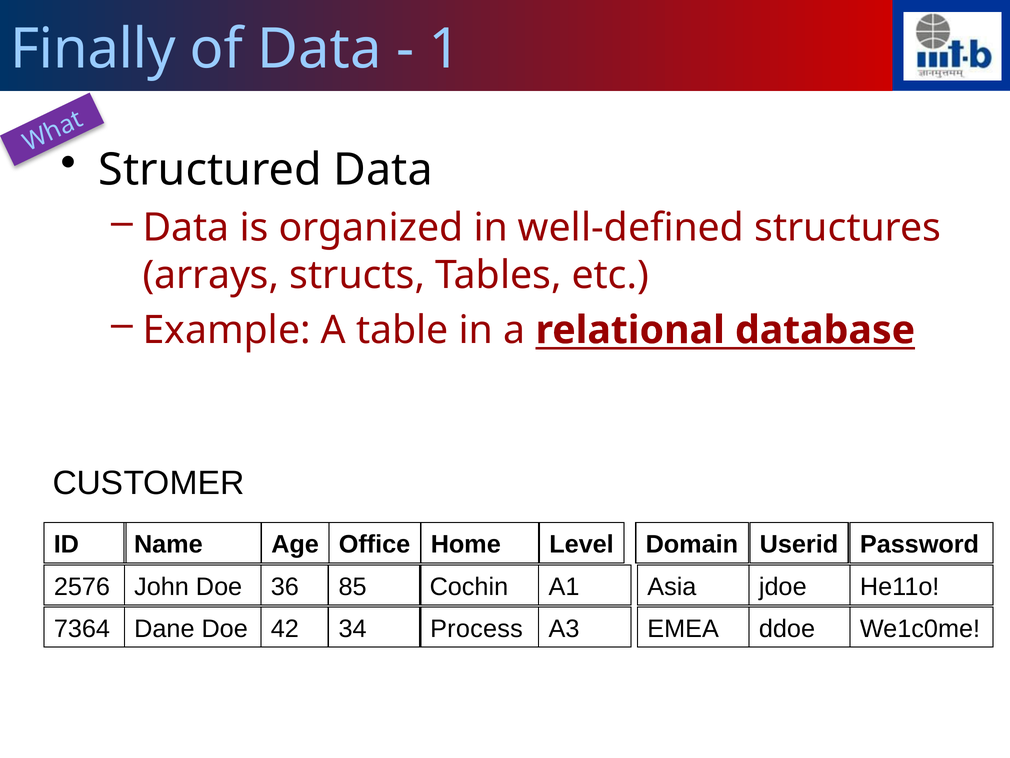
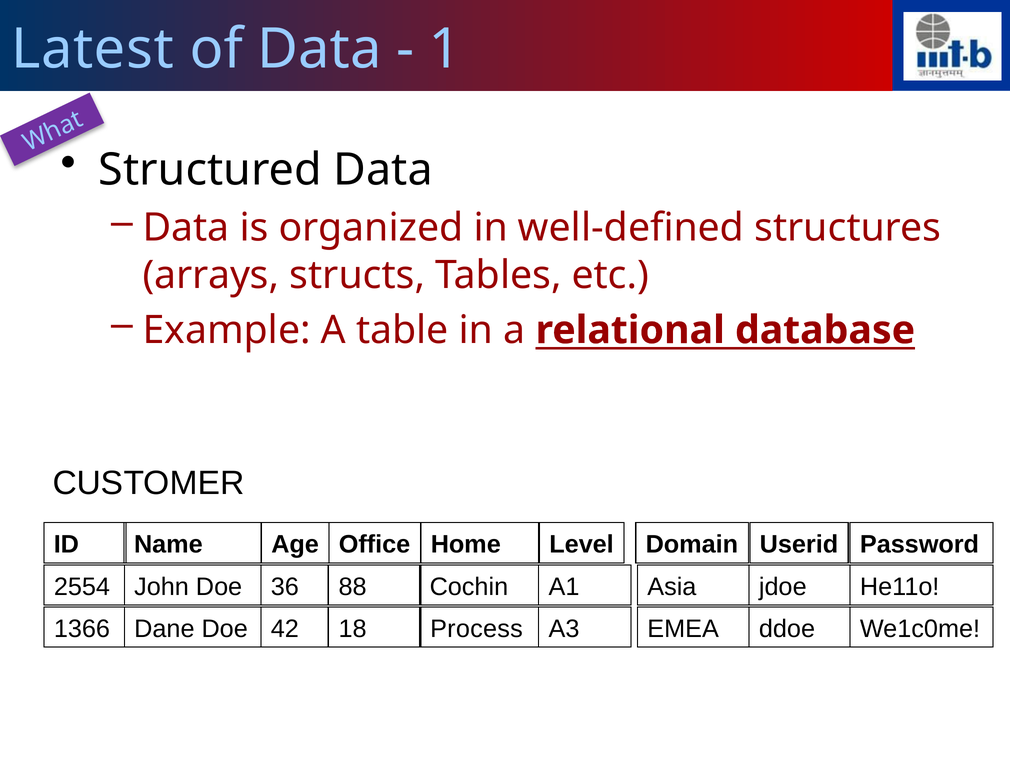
Finally: Finally -> Latest
2576: 2576 -> 2554
85: 85 -> 88
7364: 7364 -> 1366
34: 34 -> 18
